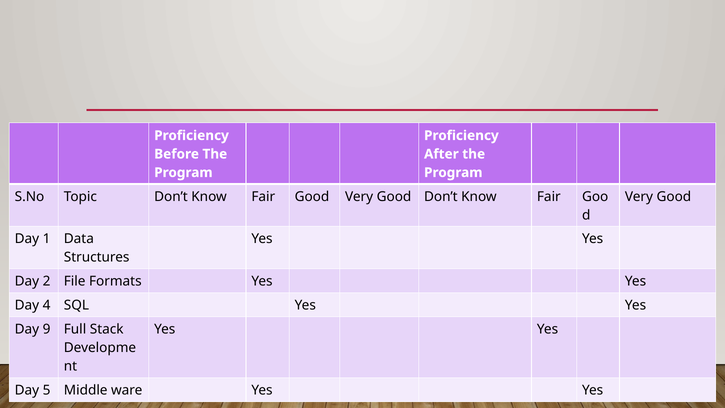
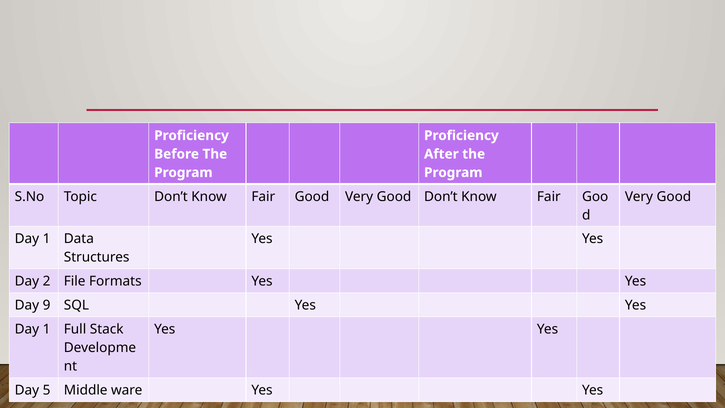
4: 4 -> 9
9 at (47, 329): 9 -> 1
